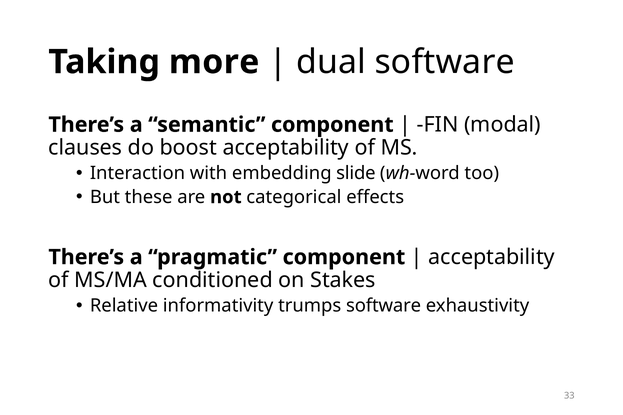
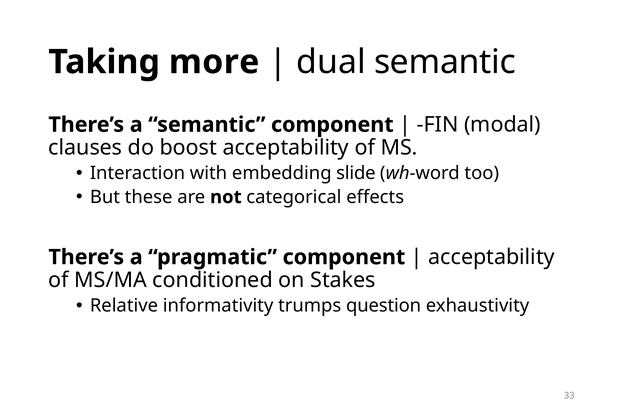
dual software: software -> semantic
trumps software: software -> question
